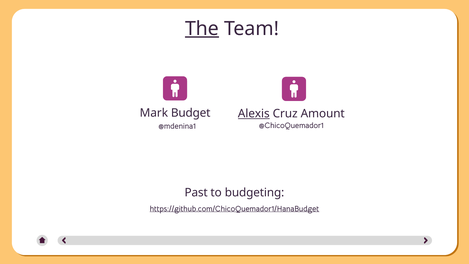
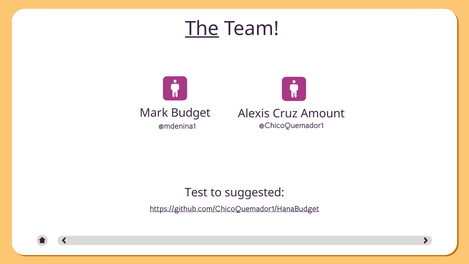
Alexis underline: present -> none
Past: Past -> Test
budgeting: budgeting -> suggested
